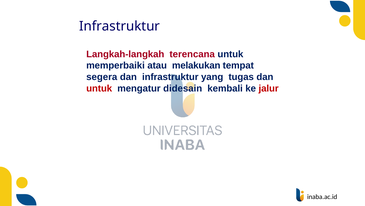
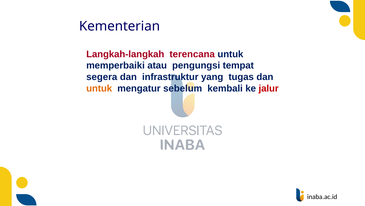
Infrastruktur at (120, 26): Infrastruktur -> Kementerian
melakukan: melakukan -> pengungsi
untuk at (99, 88) colour: red -> orange
didesain: didesain -> sebelum
